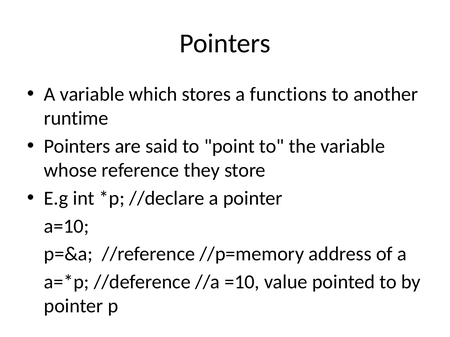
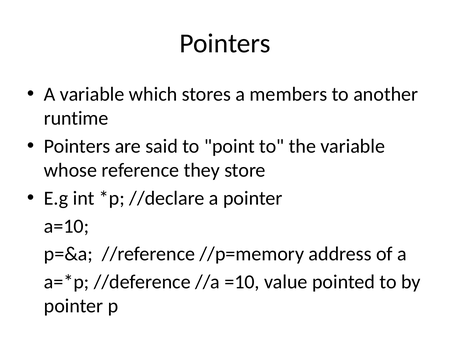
functions: functions -> members
